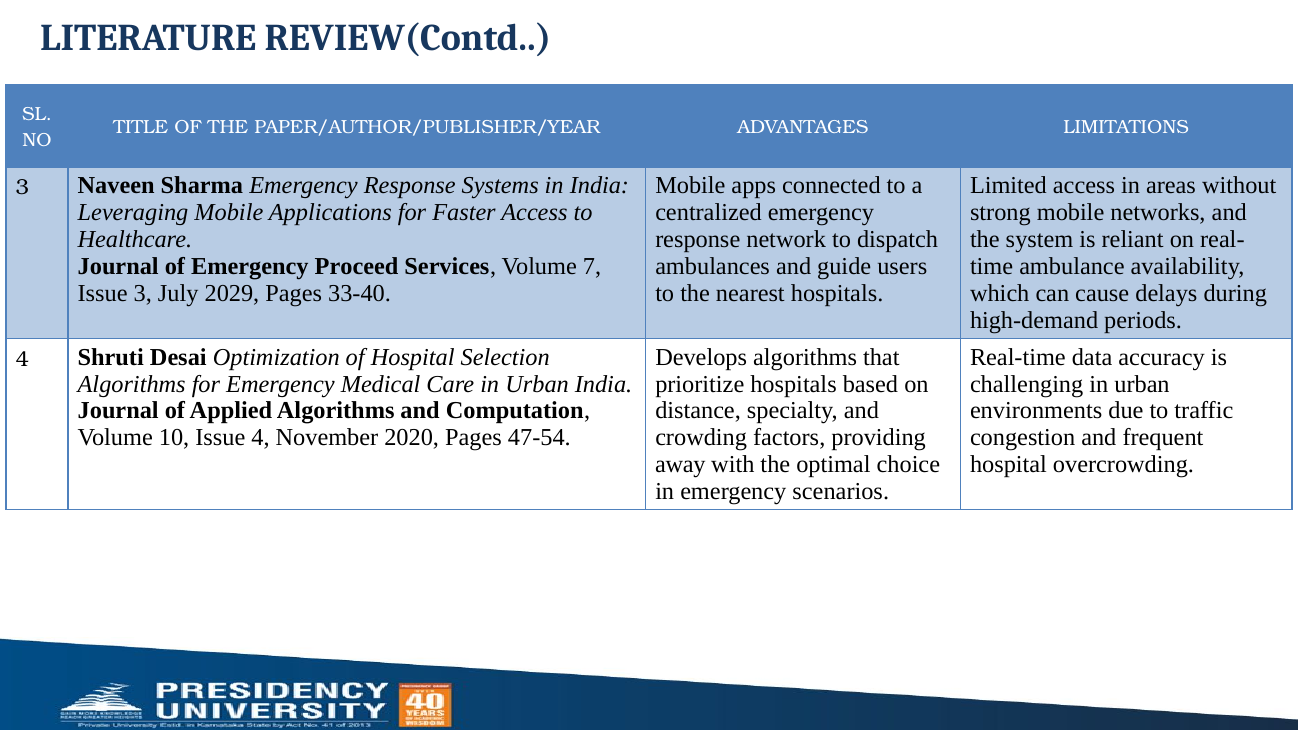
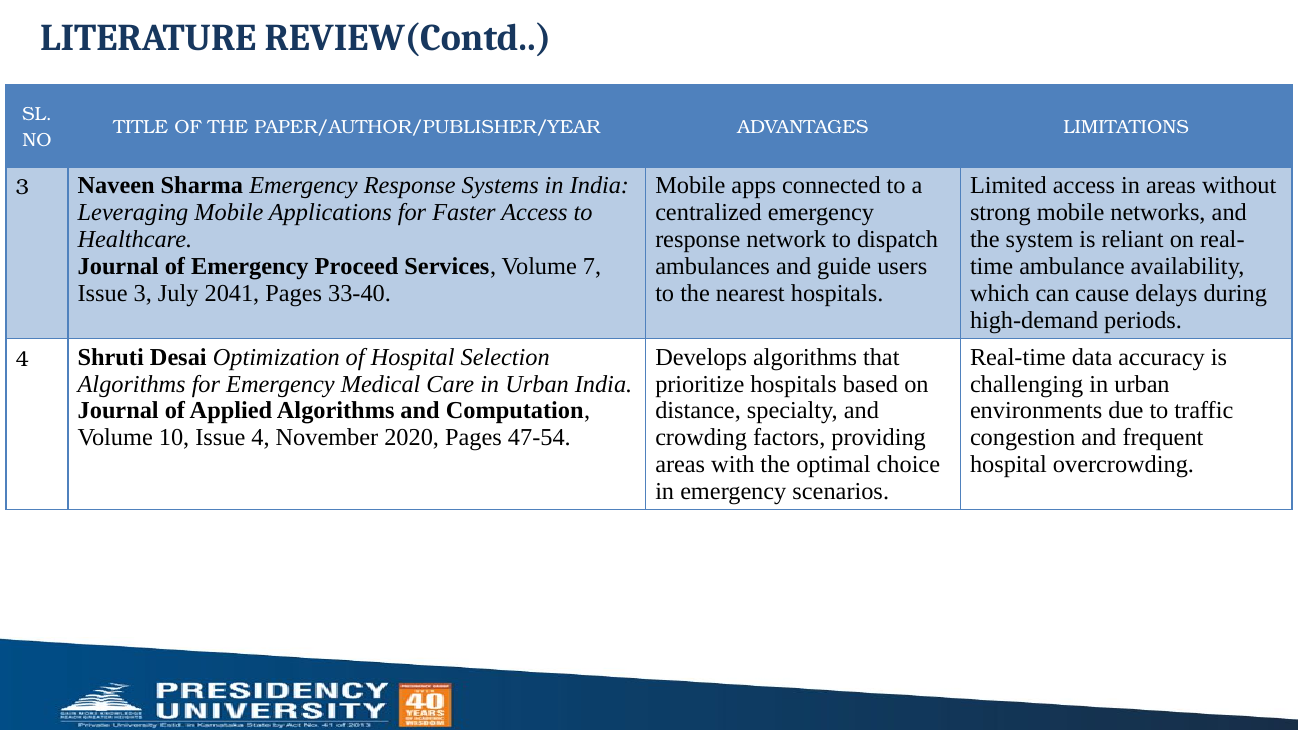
2029: 2029 -> 2041
away at (680, 465): away -> areas
